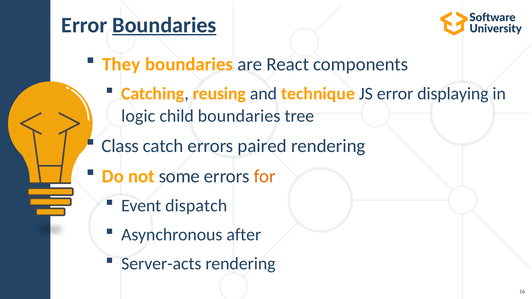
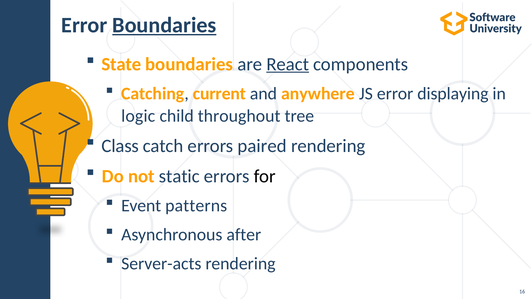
They: They -> State
React underline: none -> present
reusing: reusing -> current
technique: technique -> anywhere
child boundaries: boundaries -> throughout
some: some -> static
for colour: orange -> black
dispatch: dispatch -> patterns
